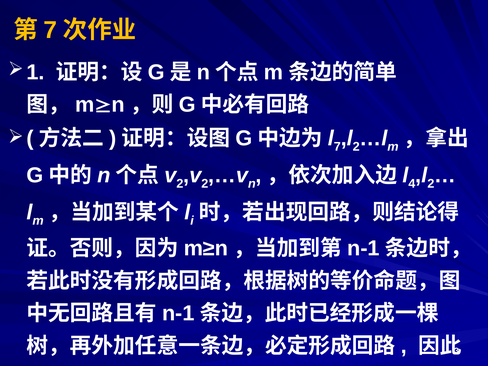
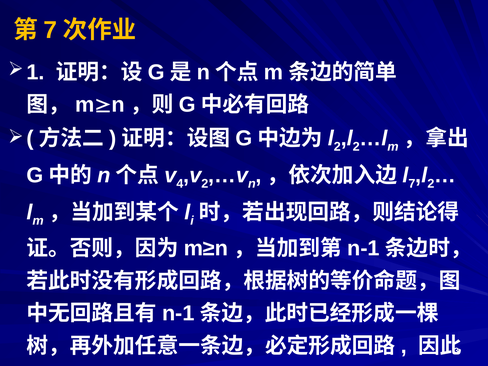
7 at (337, 147): 7 -> 2
2 at (180, 184): 2 -> 4
4 at (412, 184): 4 -> 7
